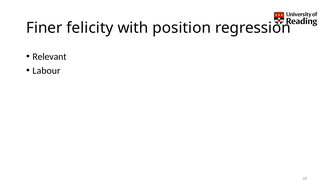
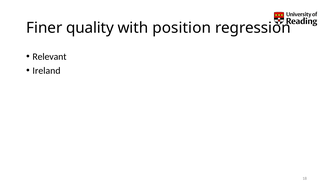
felicity: felicity -> quality
Labour: Labour -> Ireland
